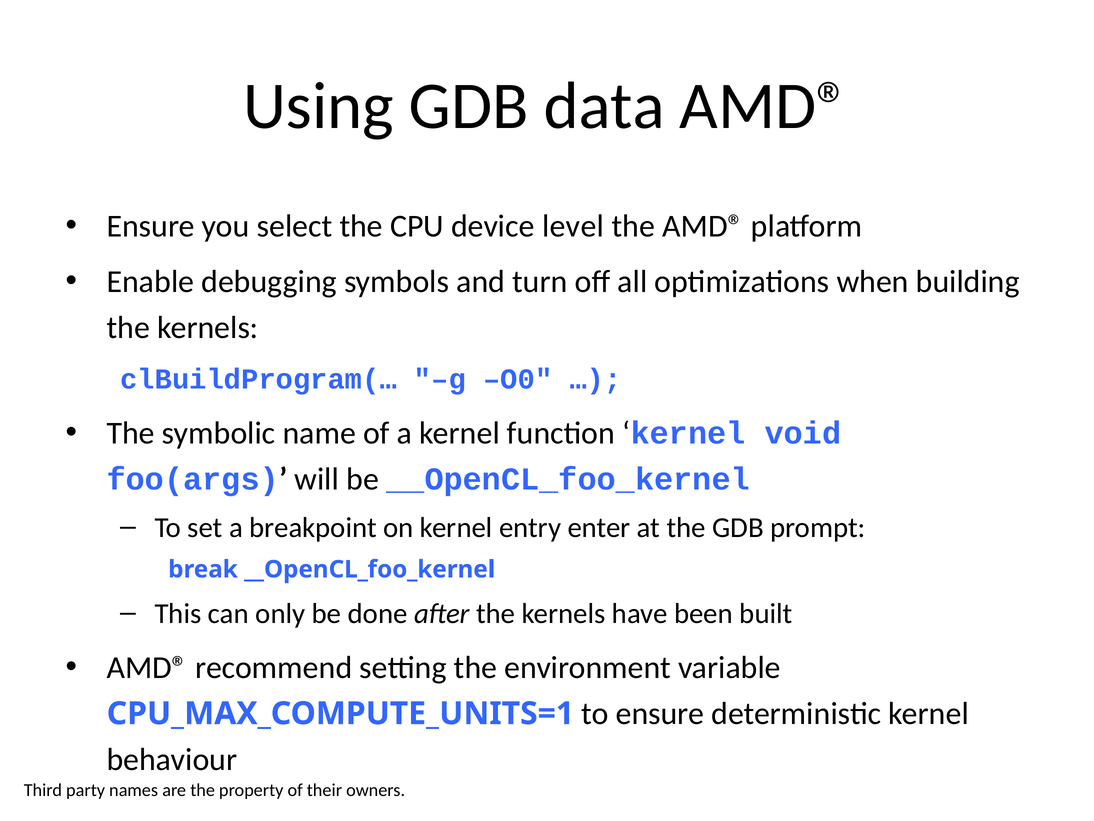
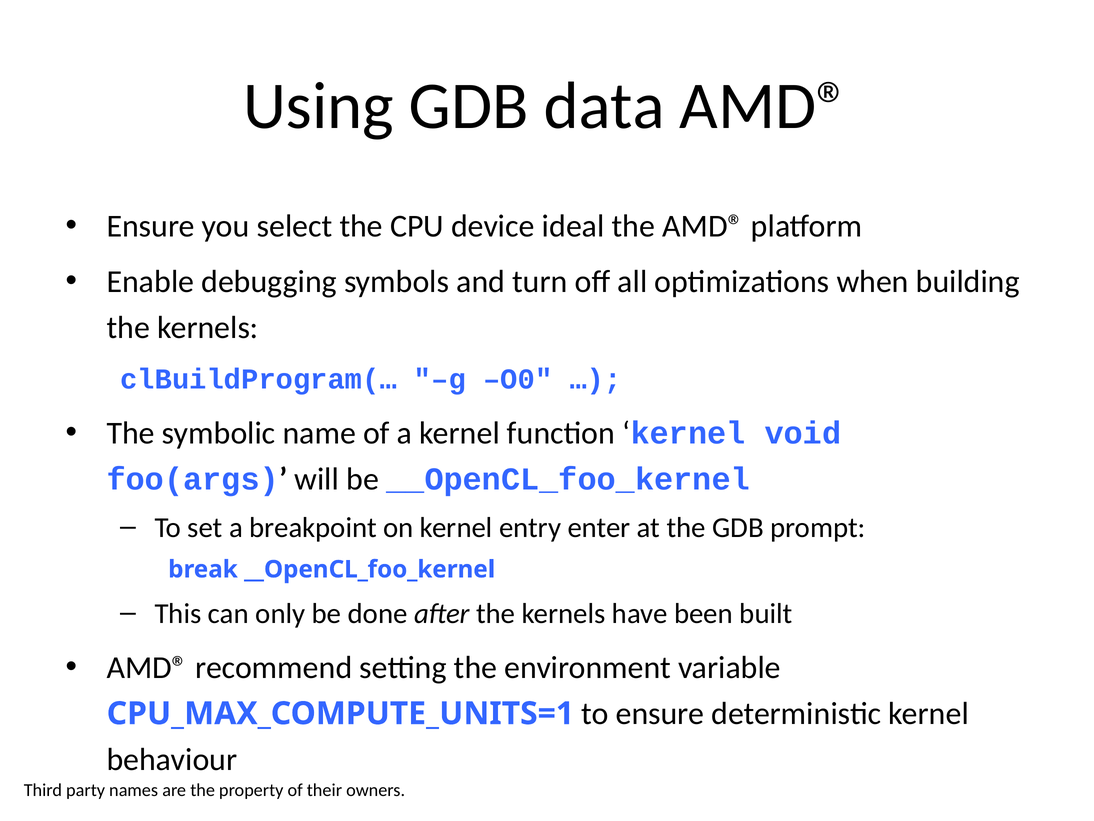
level: level -> ideal
